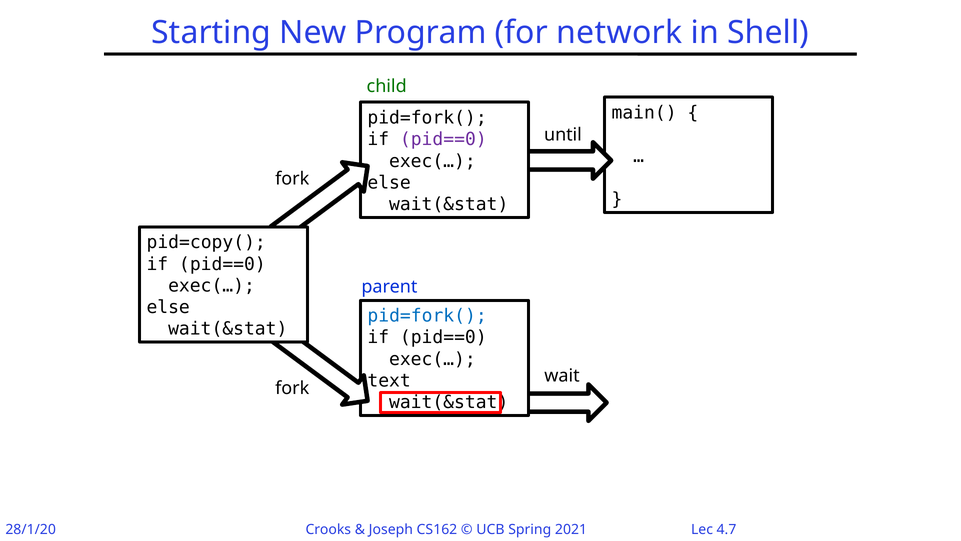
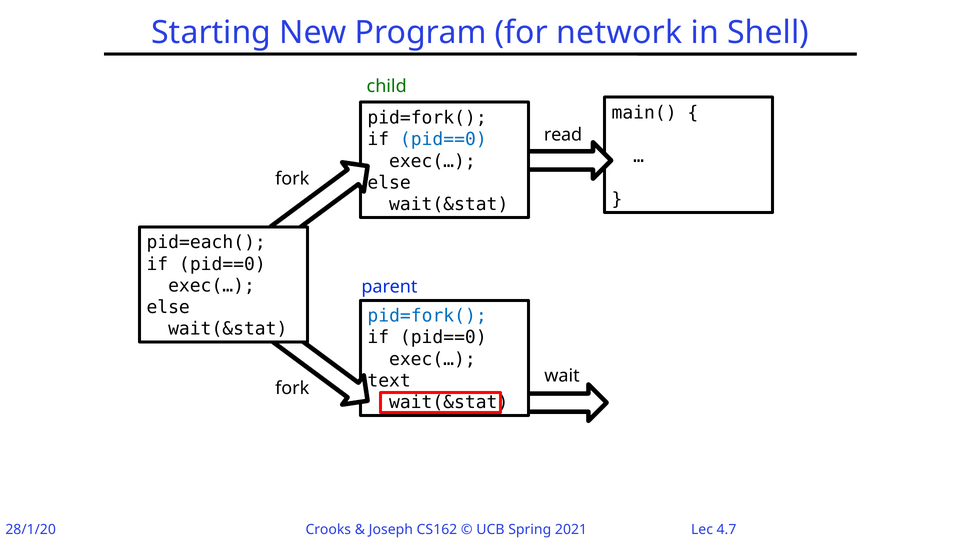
until: until -> read
pid==0 at (443, 139) colour: purple -> blue
pid=copy(: pid=copy( -> pid=each(
